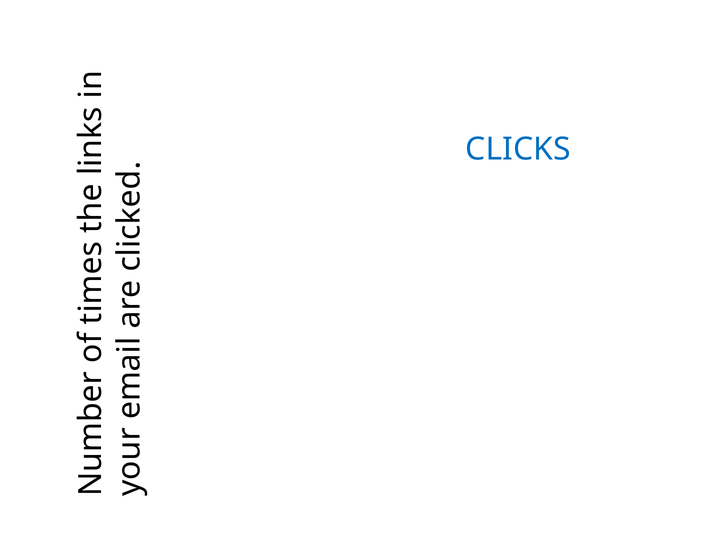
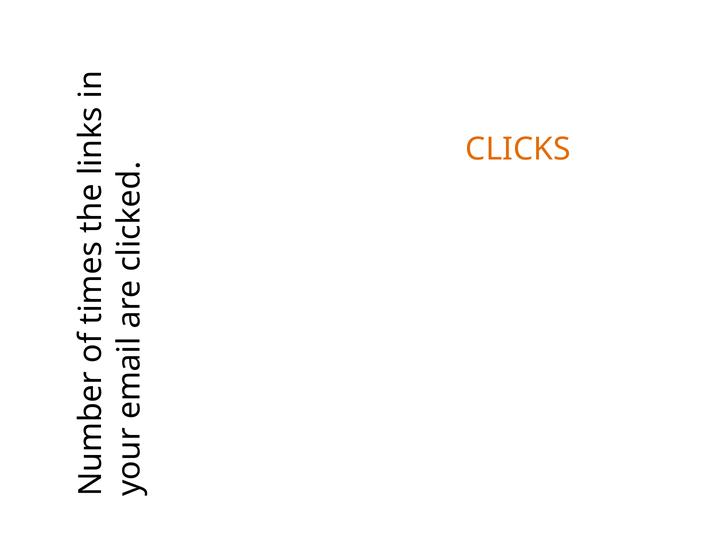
CLICKS colour: blue -> orange
